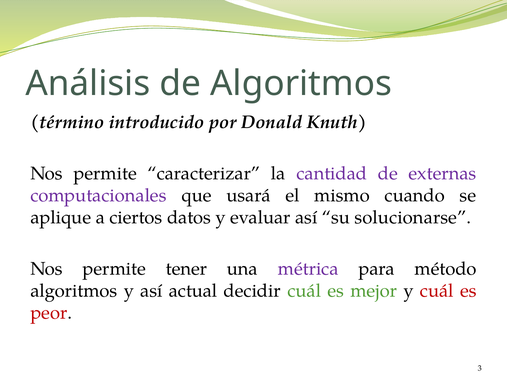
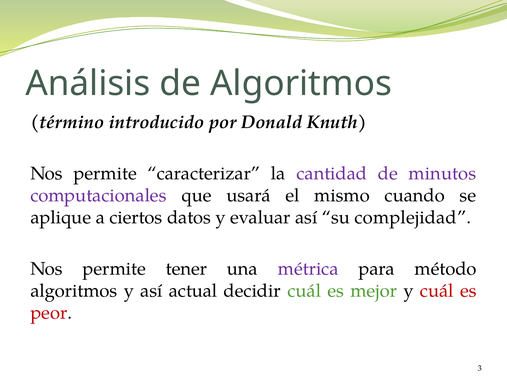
externas: externas -> minutos
solucionarse: solucionarse -> complejidad
